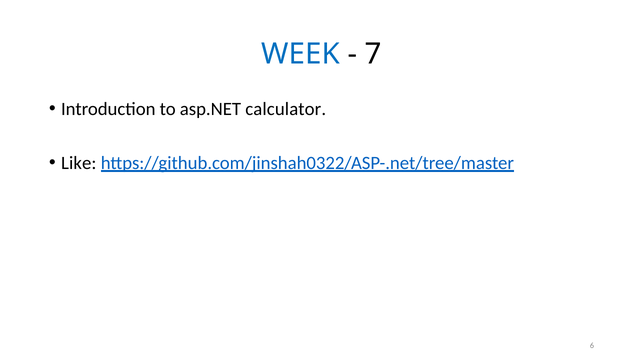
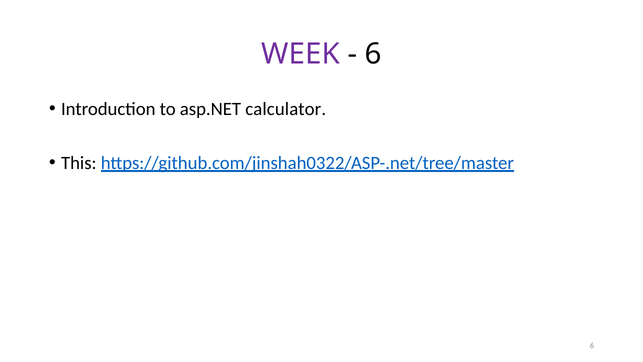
WEEK colour: blue -> purple
7 at (373, 54): 7 -> 6
Like: Like -> This
